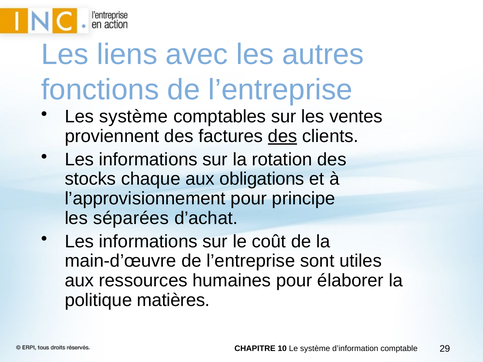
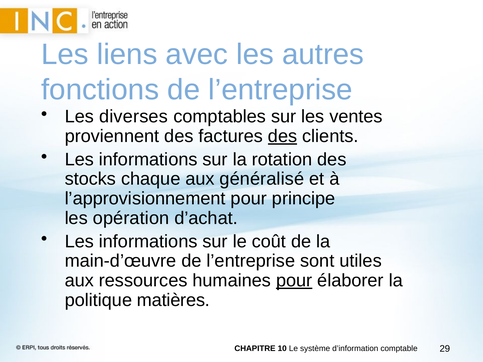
Les système: système -> diverses
obligations: obligations -> généralisé
séparées: séparées -> opération
pour at (294, 281) underline: none -> present
